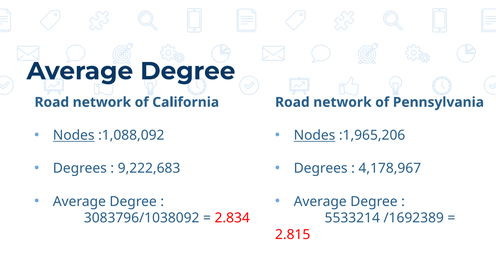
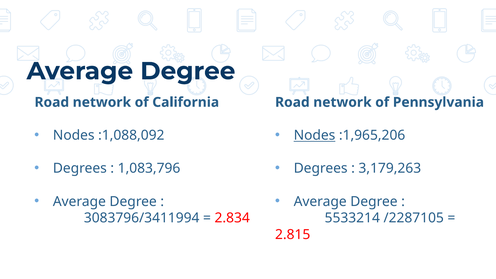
Nodes at (74, 135) underline: present -> none
9,222,683: 9,222,683 -> 1,083,796
4,178,967: 4,178,967 -> 3,179,263
3083796/1038092: 3083796/1038092 -> 3083796/3411994
/1692389: /1692389 -> /2287105
